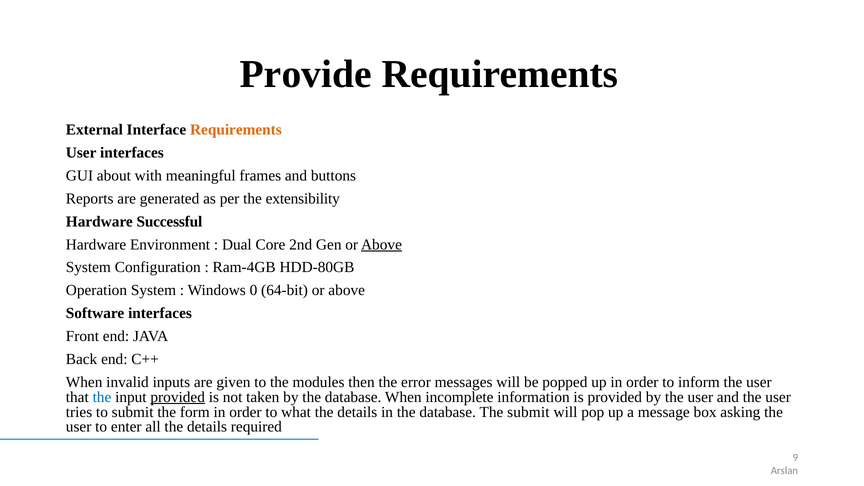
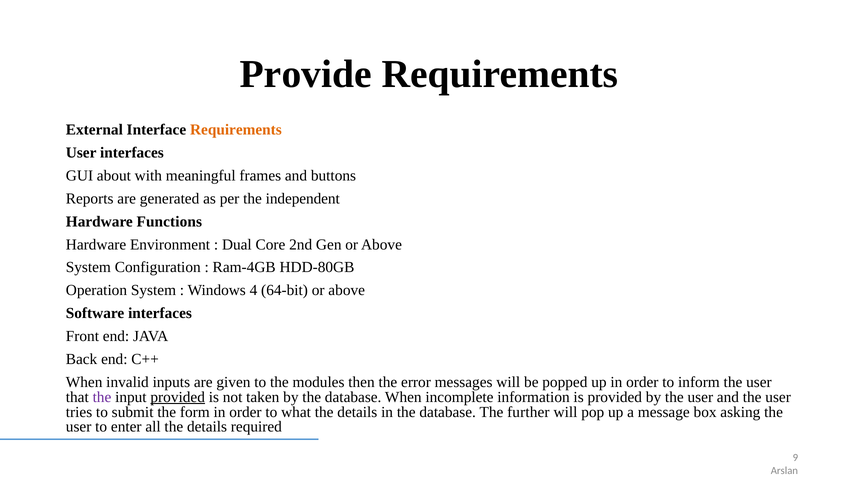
extensibility: extensibility -> independent
Successful: Successful -> Functions
Above at (381, 244) underline: present -> none
0: 0 -> 4
the at (102, 397) colour: blue -> purple
The submit: submit -> further
